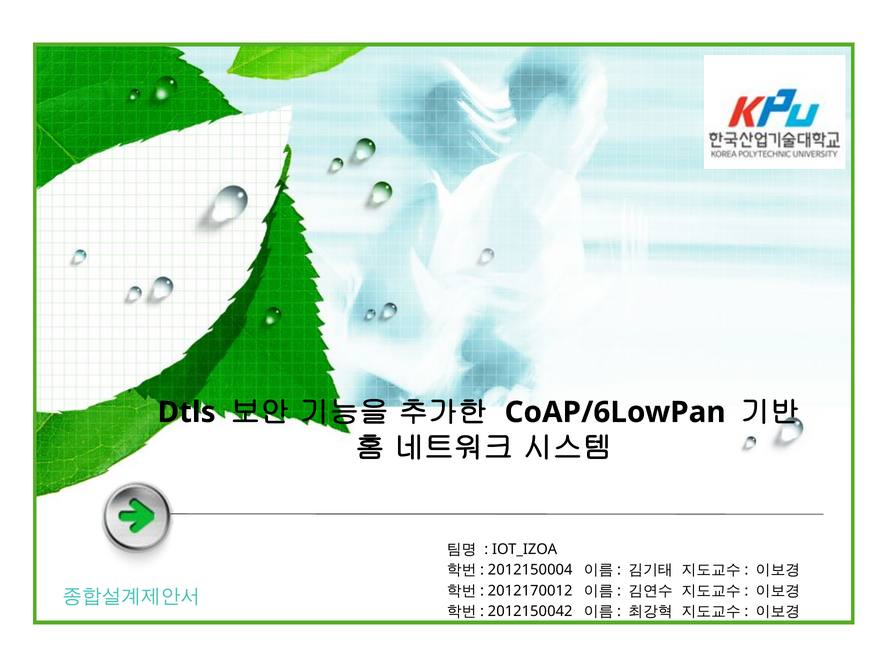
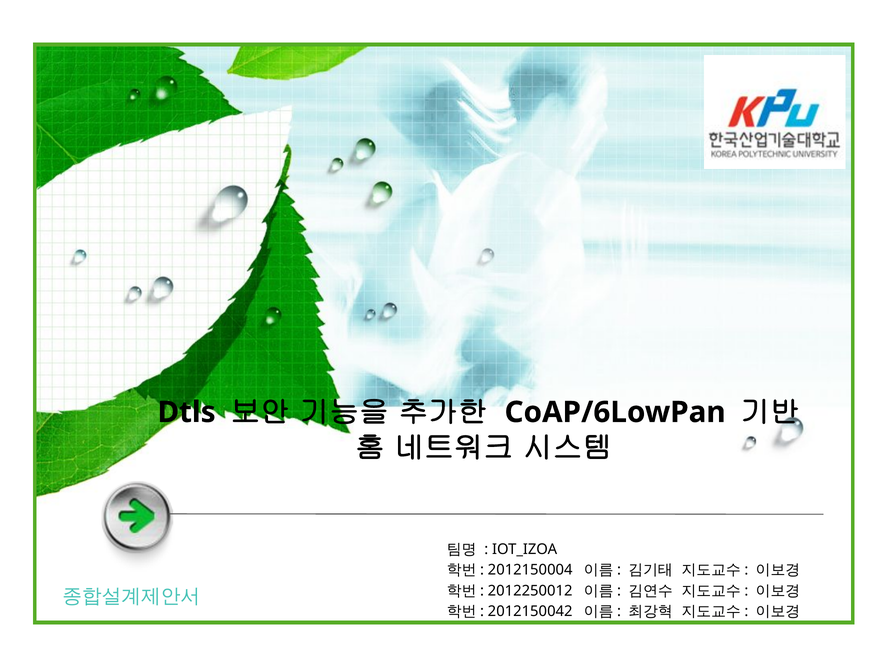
2012170012: 2012170012 -> 2012250012
